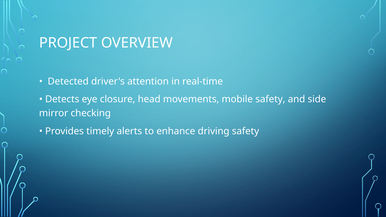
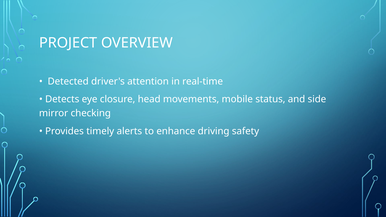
mobile safety: safety -> status
